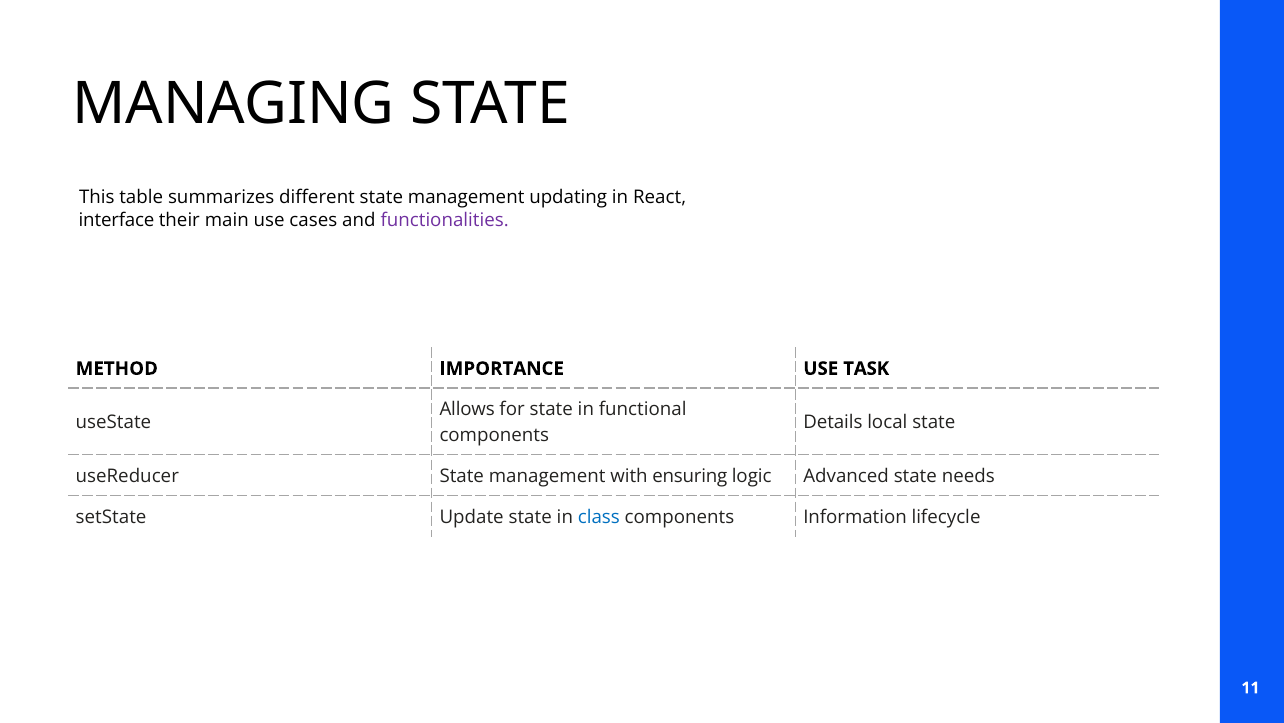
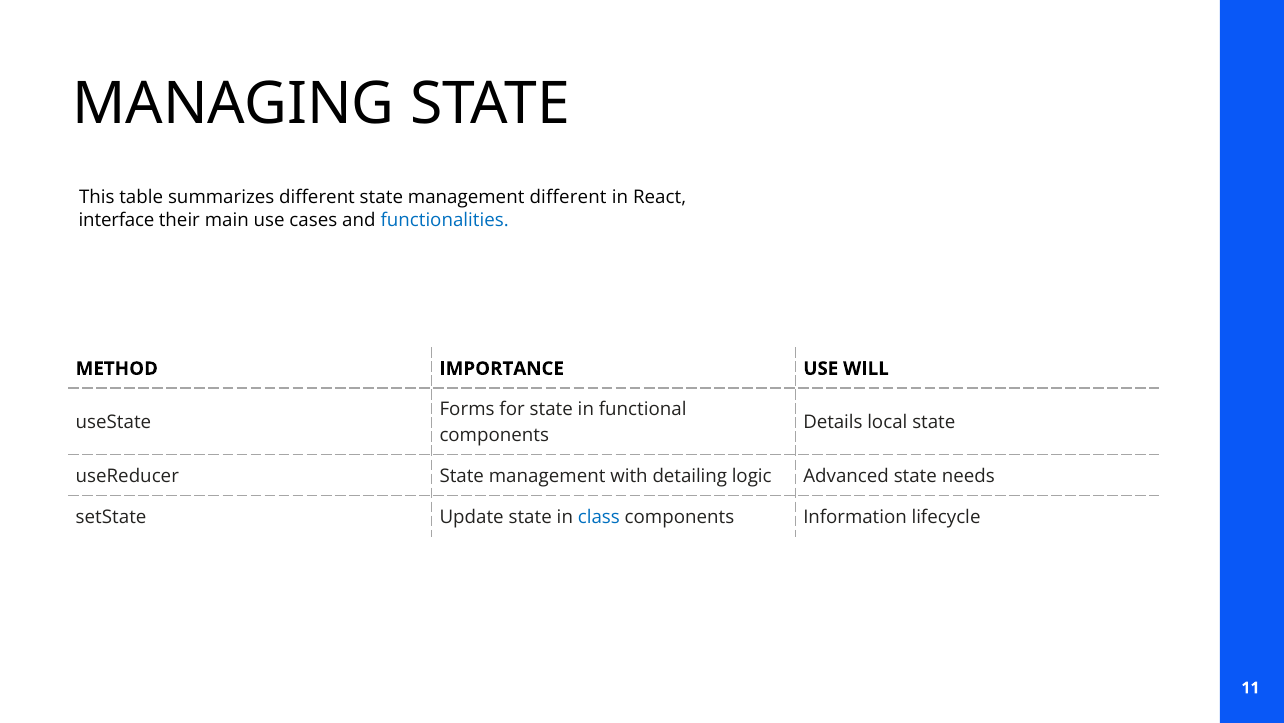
management updating: updating -> different
functionalities colour: purple -> blue
TASK: TASK -> WILL
Allows: Allows -> Forms
ensuring: ensuring -> detailing
